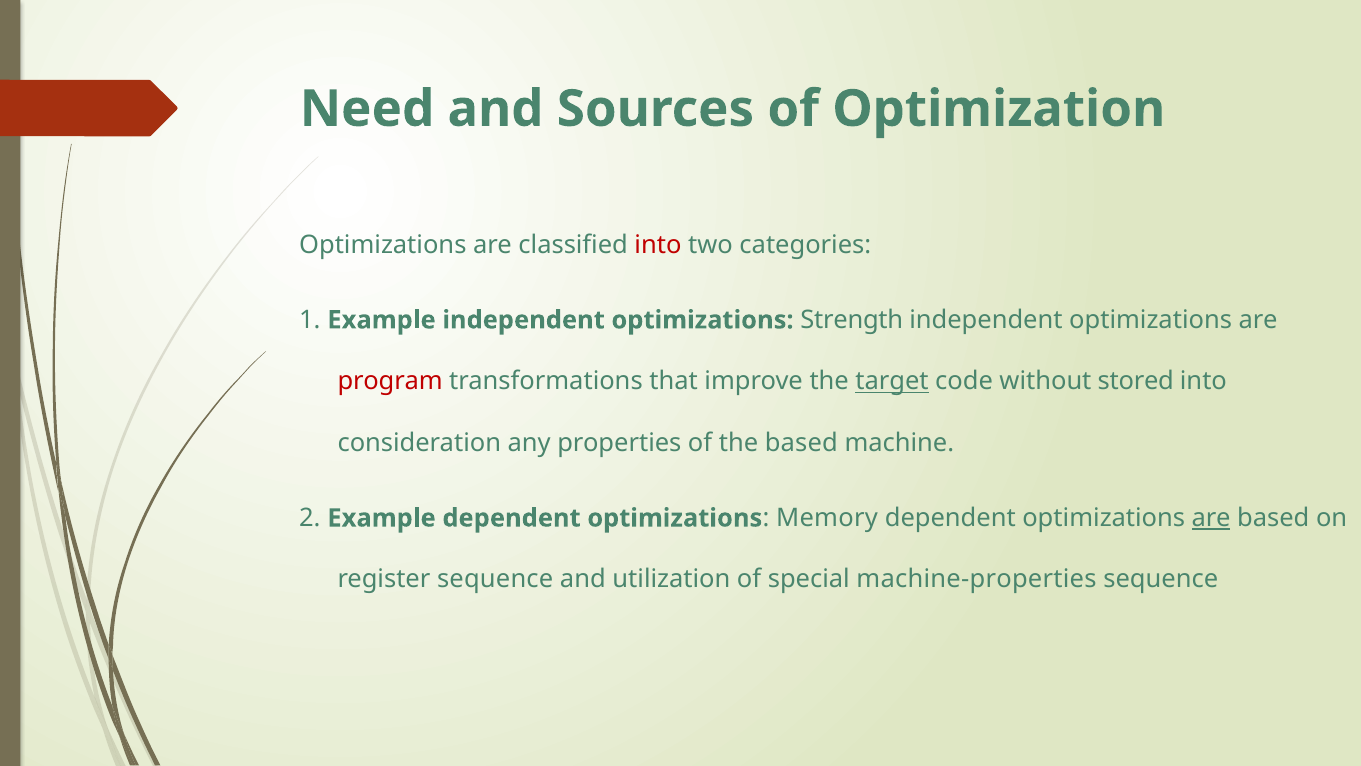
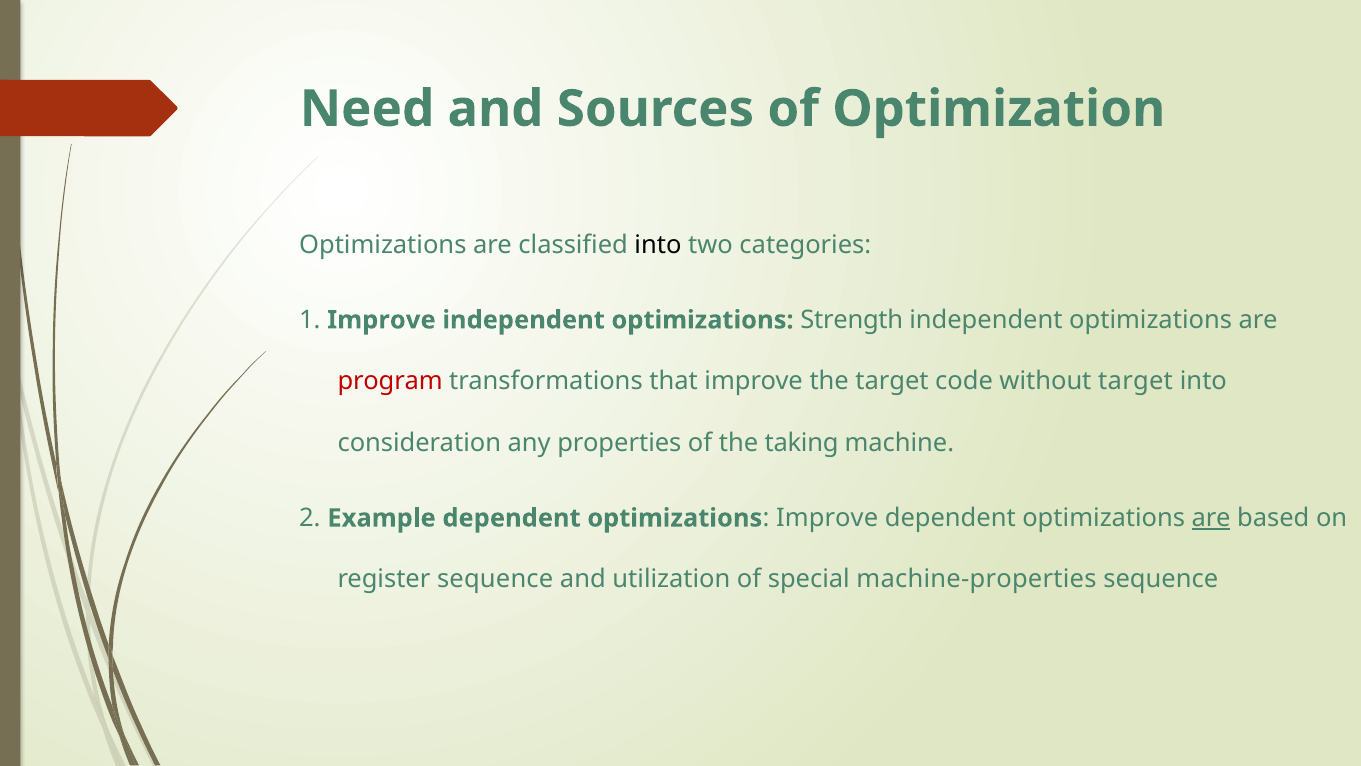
into at (658, 244) colour: red -> black
1 Example: Example -> Improve
target at (892, 381) underline: present -> none
without stored: stored -> target
the based: based -> taking
Memory at (827, 518): Memory -> Improve
